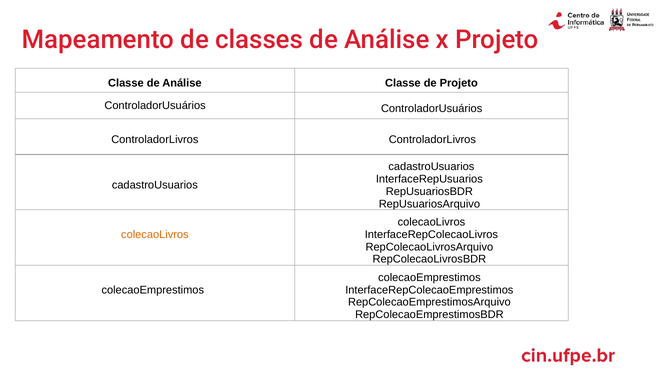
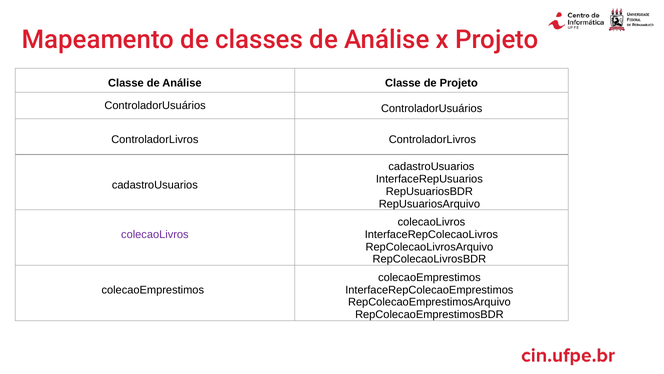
colecaoLivros at (155, 234) colour: orange -> purple
